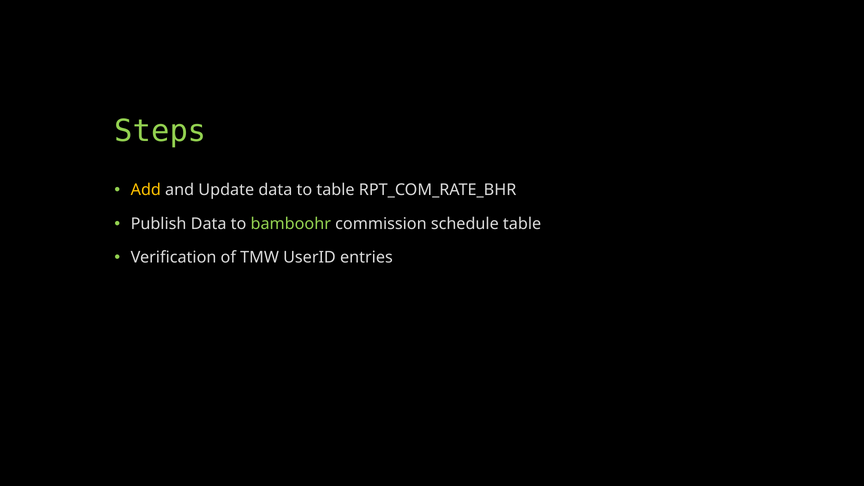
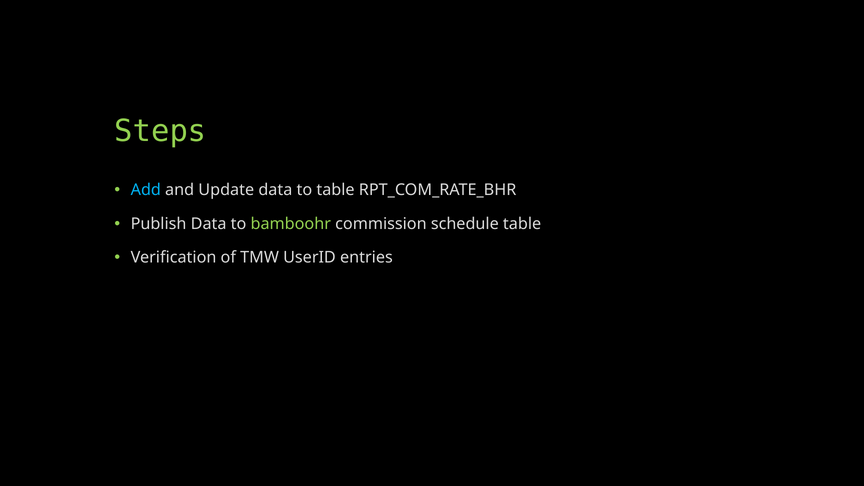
Add colour: yellow -> light blue
